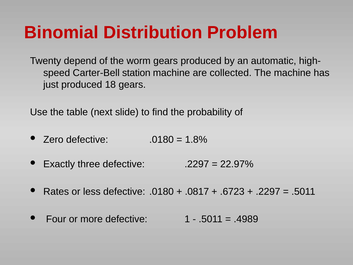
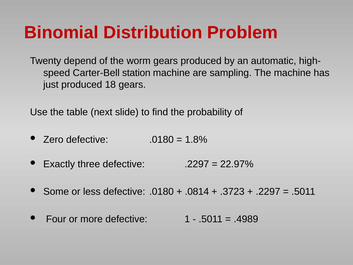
collected: collected -> sampling
Rates: Rates -> Some
.0817: .0817 -> .0814
.6723: .6723 -> .3723
